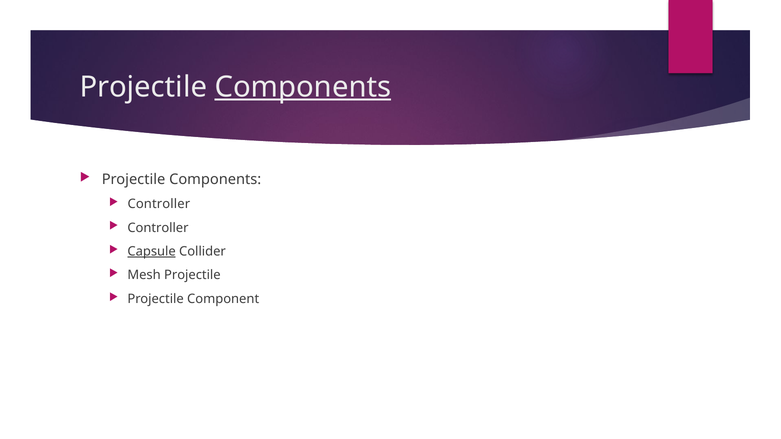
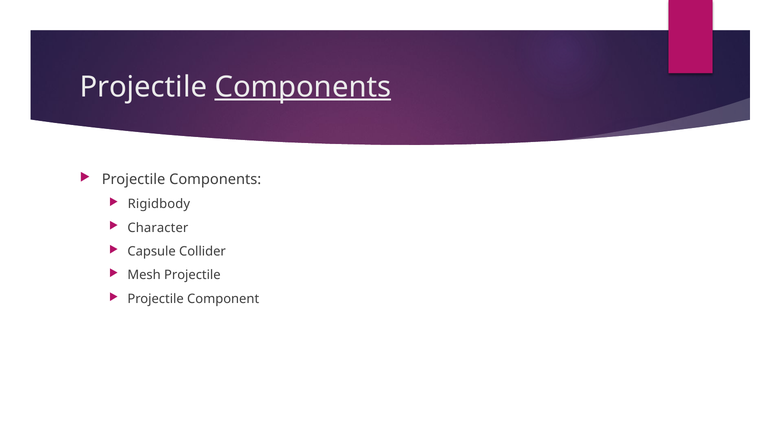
Controller at (159, 204): Controller -> Rigidbody
Controller at (158, 228): Controller -> Character
Capsule underline: present -> none
